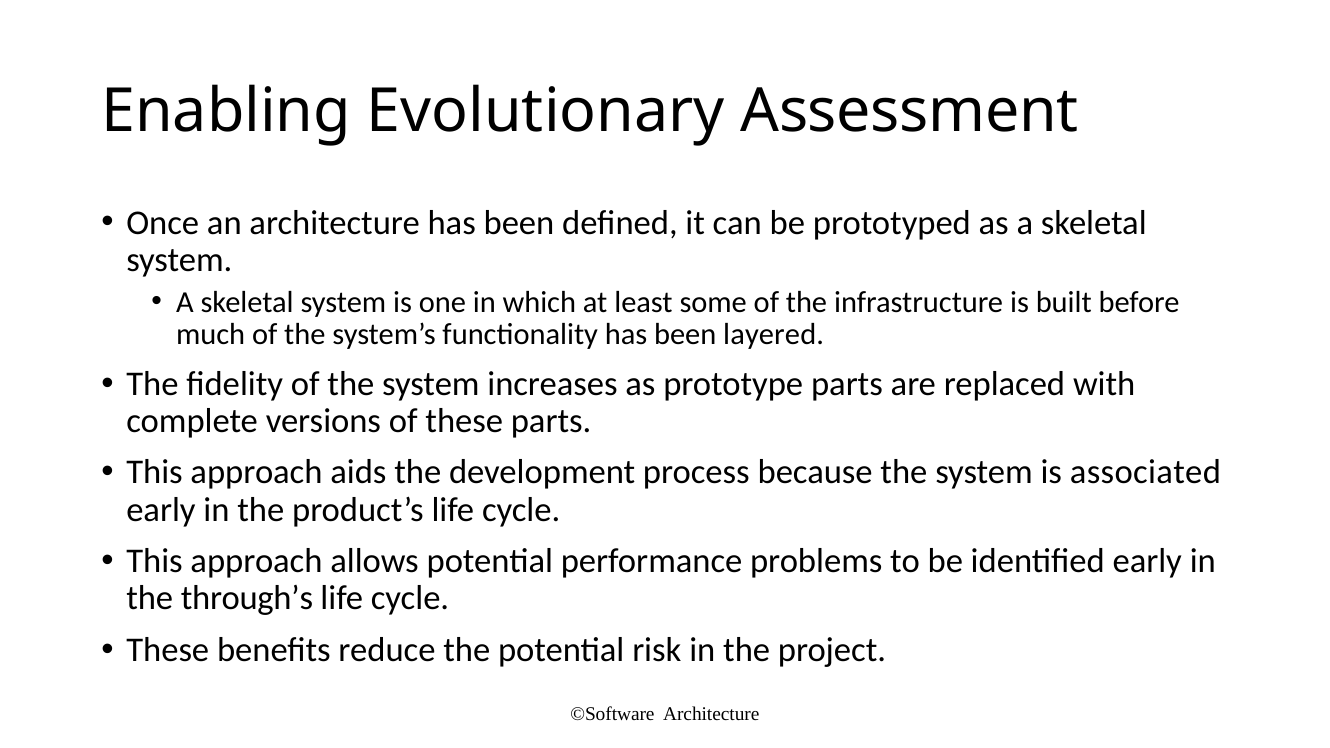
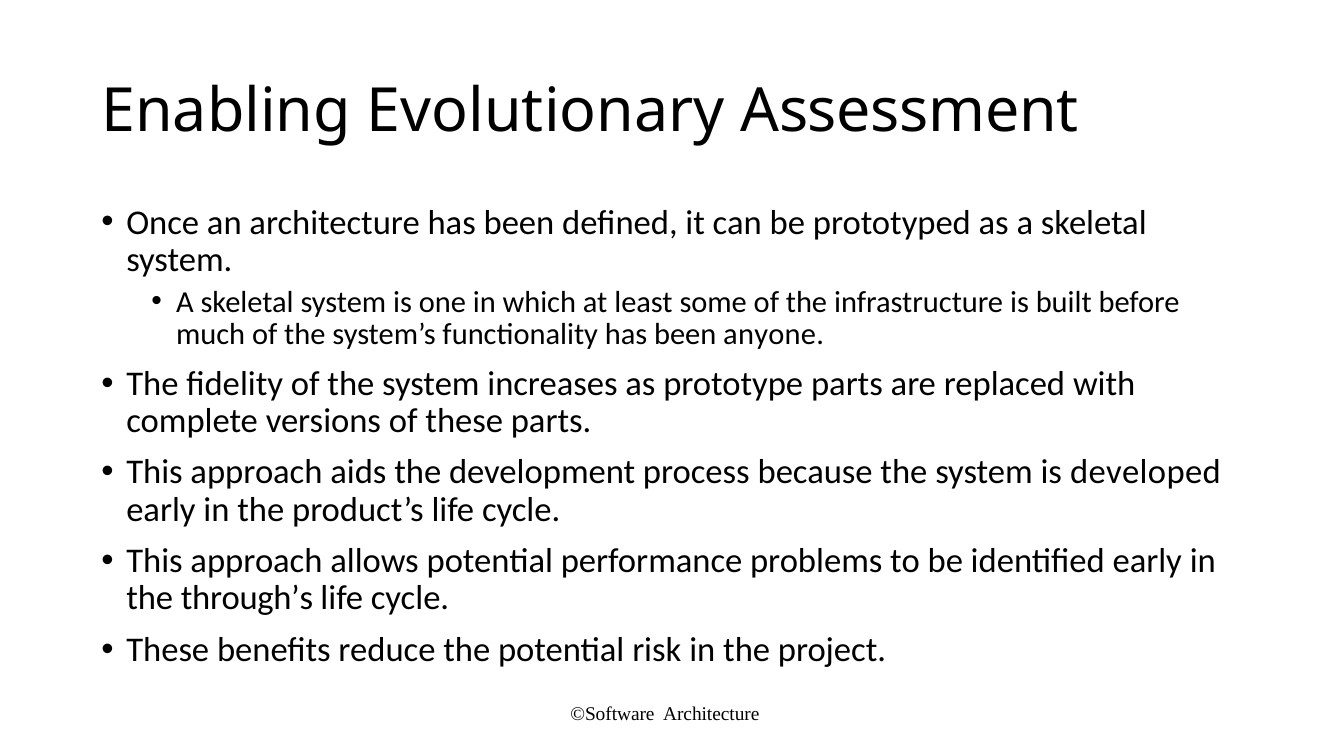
layered: layered -> anyone
associated: associated -> developed
